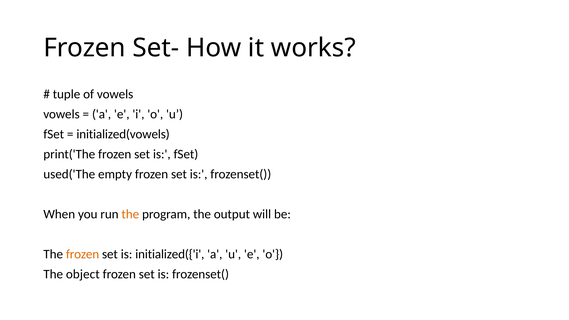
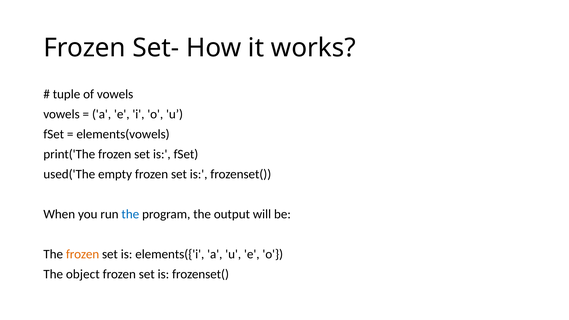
initialized(vowels: initialized(vowels -> elements(vowels
the at (130, 214) colour: orange -> blue
initialized({'i: initialized({'i -> elements({'i
